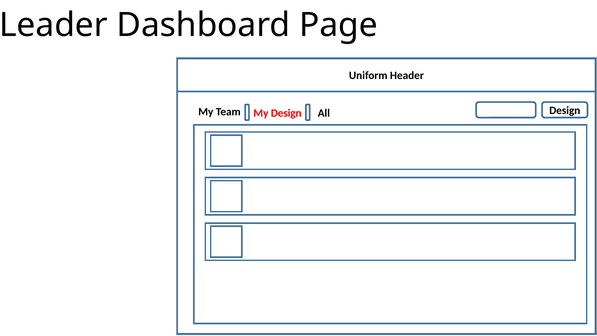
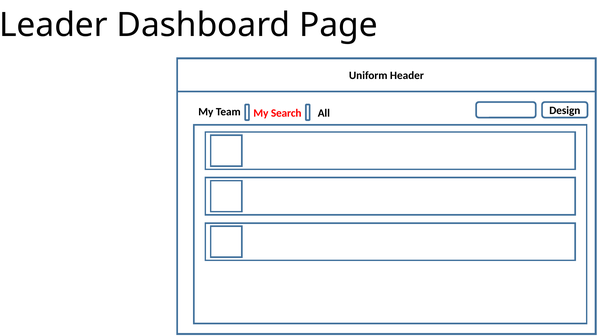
My Design: Design -> Search
